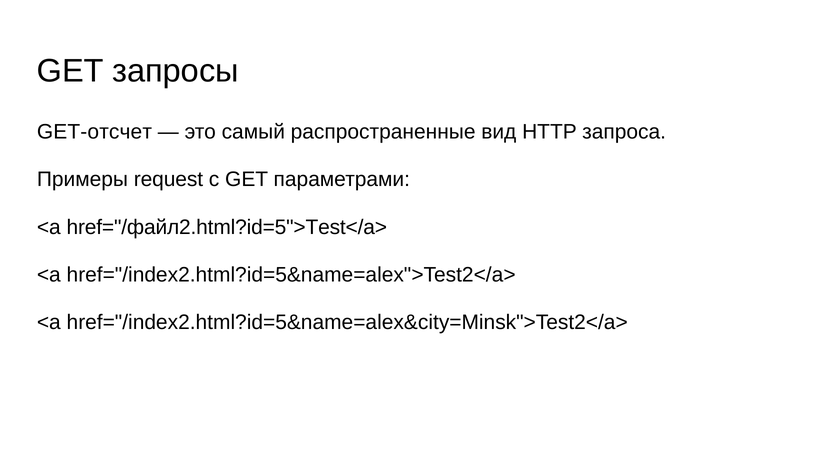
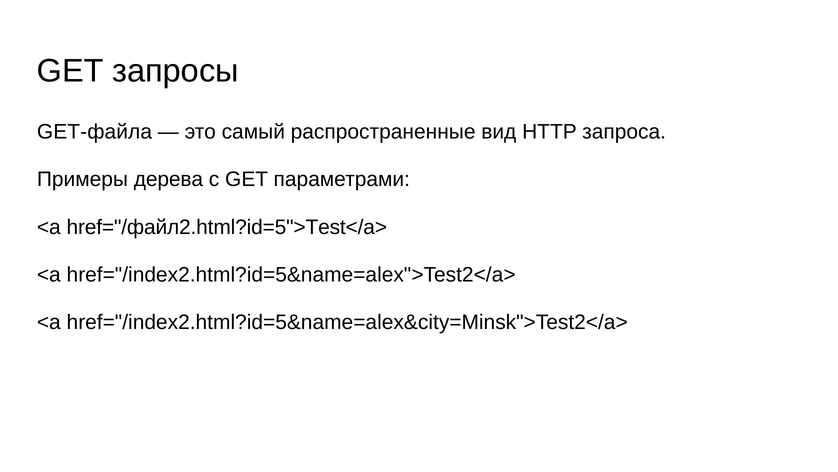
GET-отсчет: GET-отсчет -> GET-файла
request: request -> дерева
